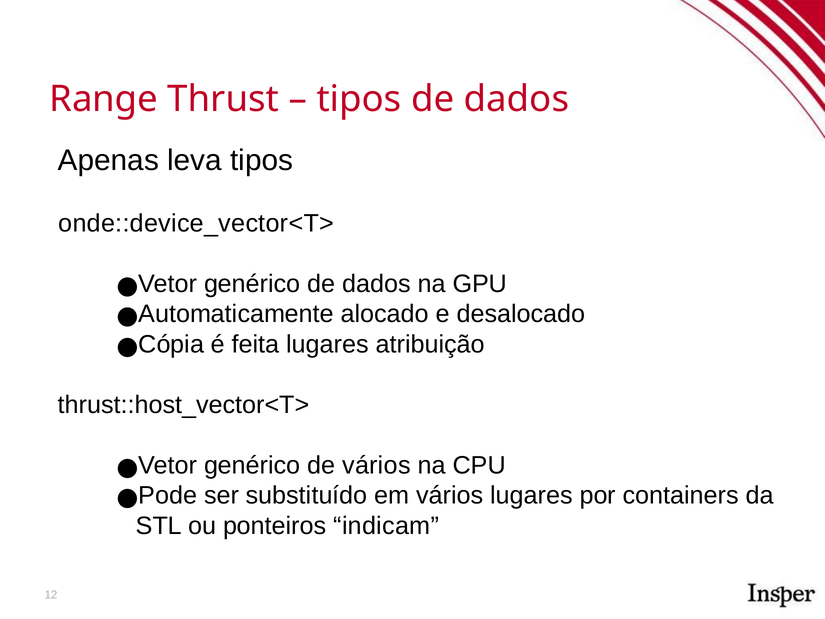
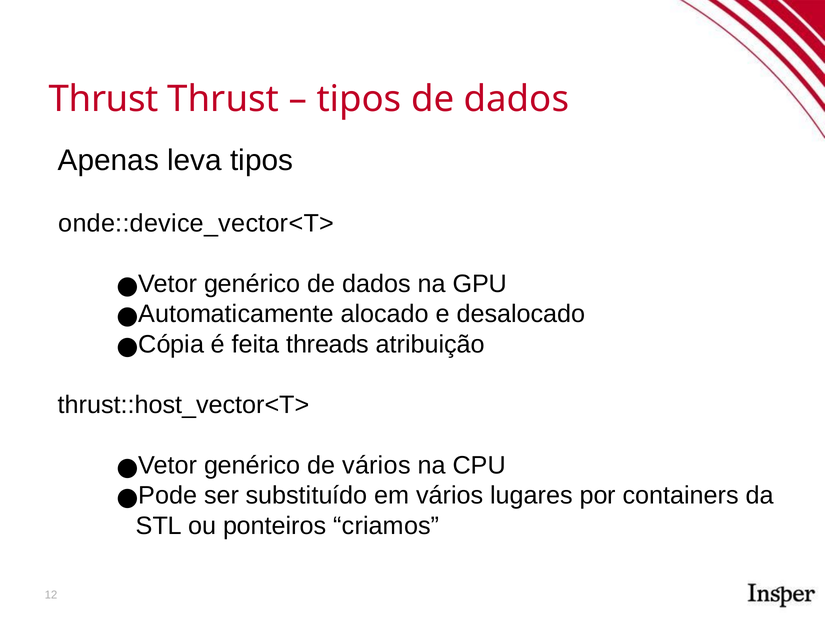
Range at (104, 99): Range -> Thrust
feita lugares: lugares -> threads
indicam: indicam -> criamos
